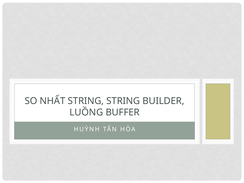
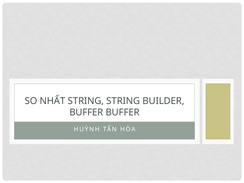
LUỒNG at (86, 112): LUỒNG -> BUFFER
